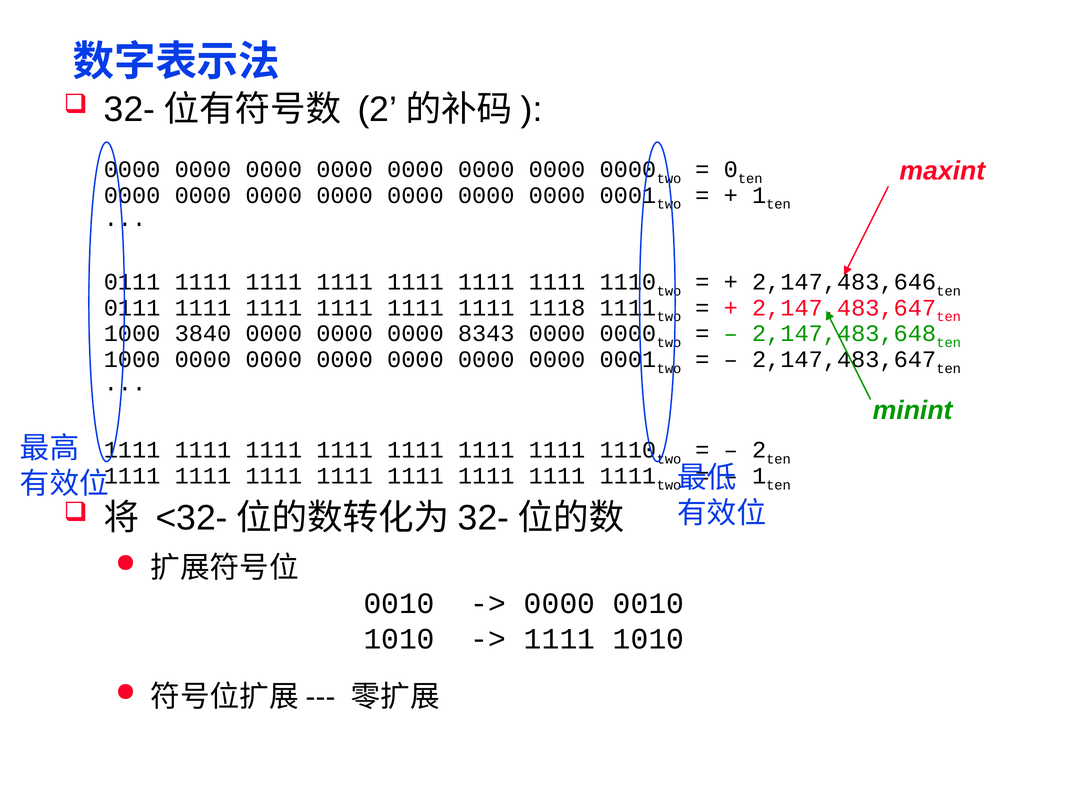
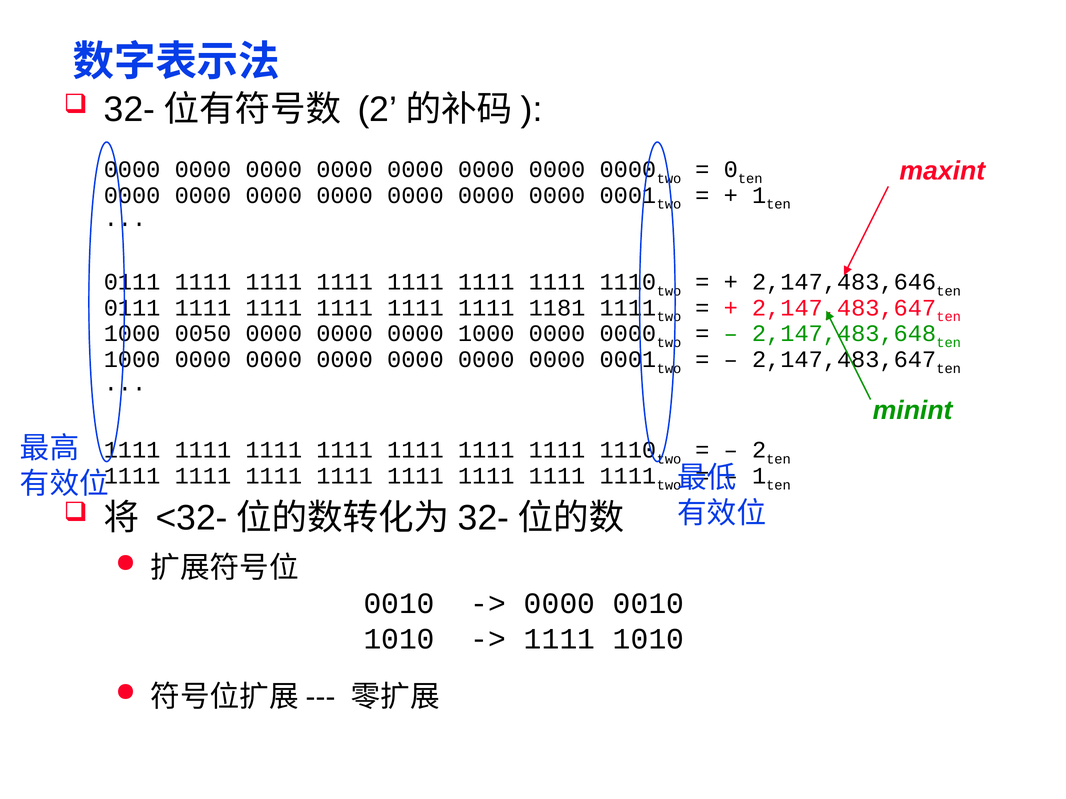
1118: 1118 -> 1181
3840: 3840 -> 0050
0000 8343: 8343 -> 1000
